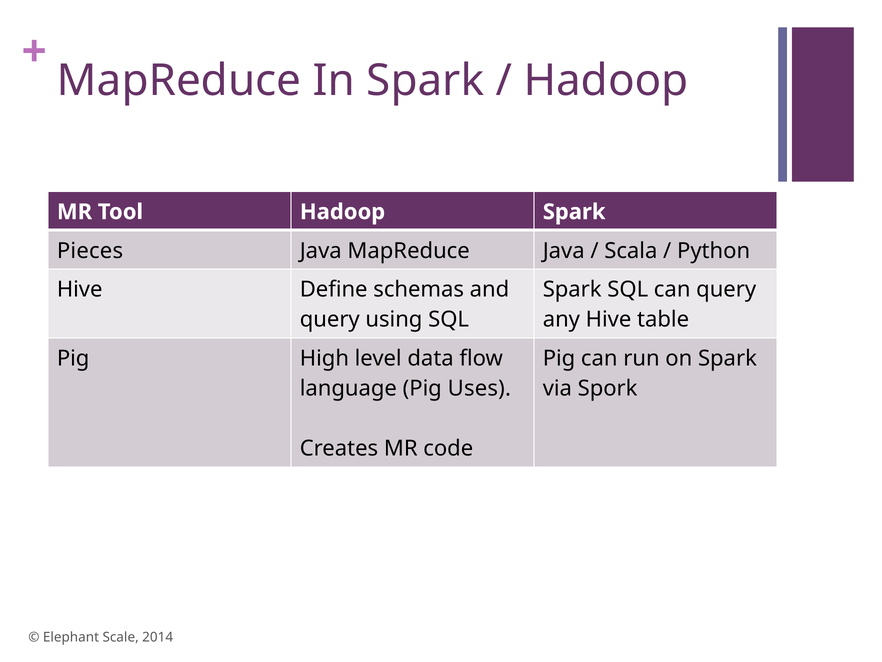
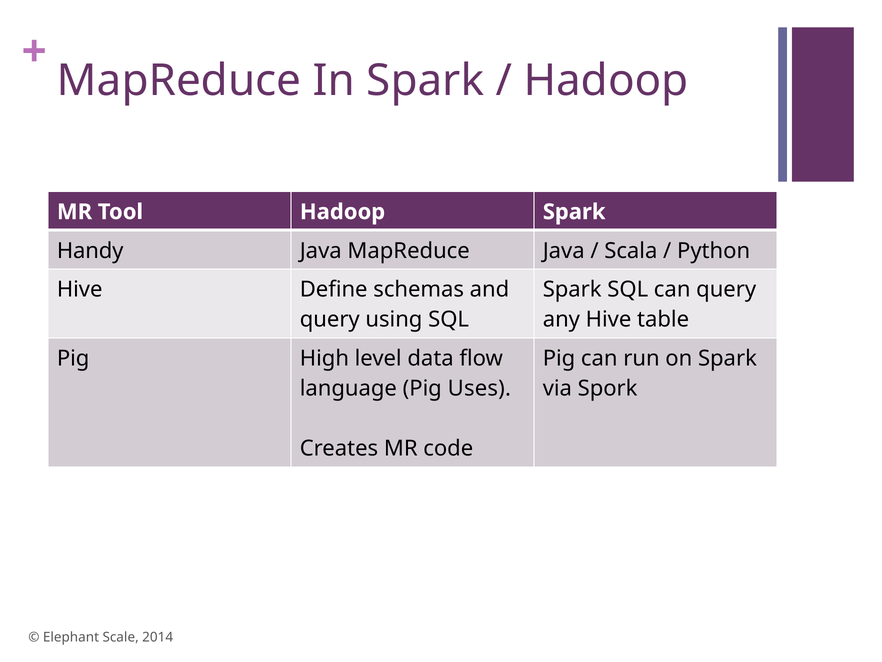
Pieces: Pieces -> Handy
